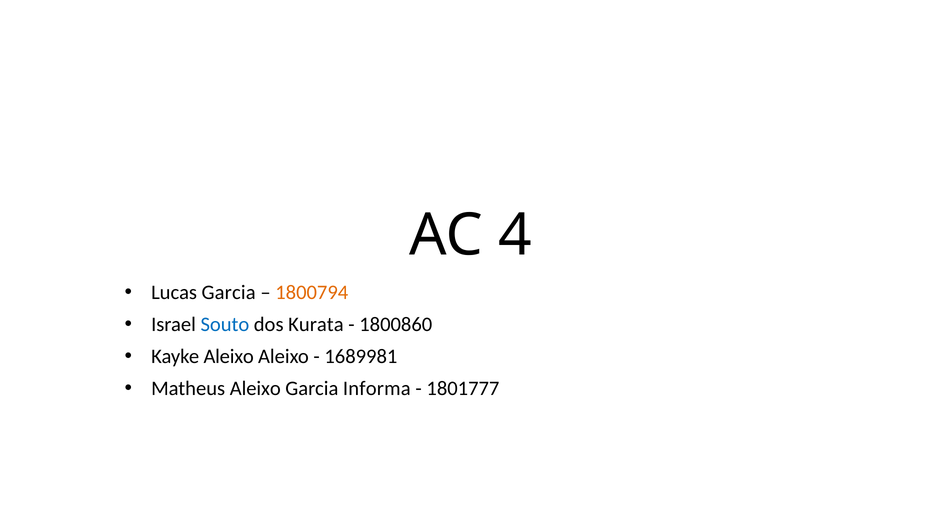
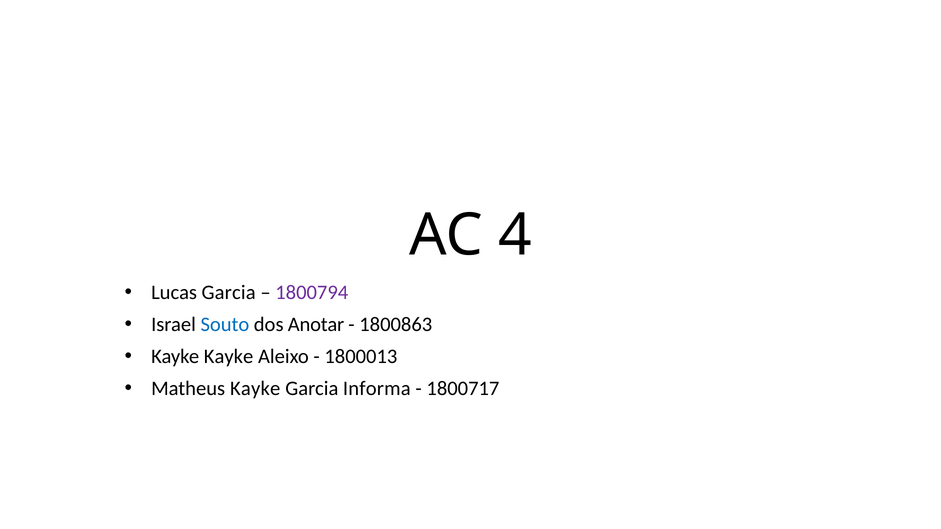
1800794 colour: orange -> purple
Kurata: Kurata -> Anotar
1800860: 1800860 -> 1800863
Kayke Aleixo: Aleixo -> Kayke
1689981: 1689981 -> 1800013
Matheus Aleixo: Aleixo -> Kayke
1801777: 1801777 -> 1800717
